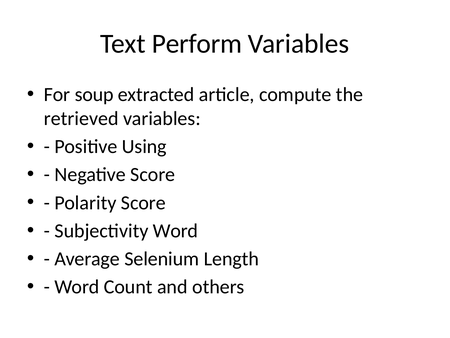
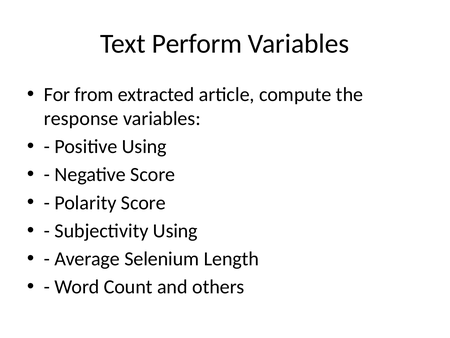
soup: soup -> from
retrieved: retrieved -> response
Subjectivity Word: Word -> Using
